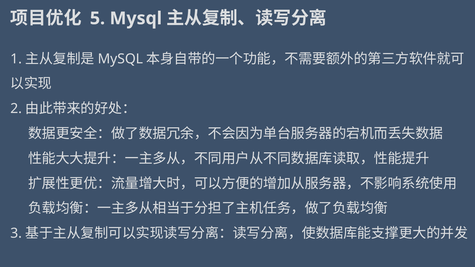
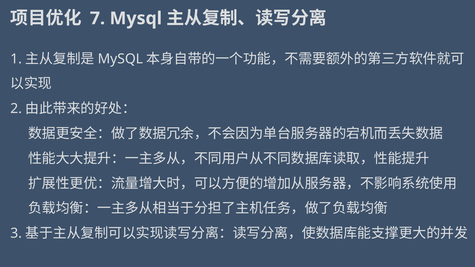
5: 5 -> 7
